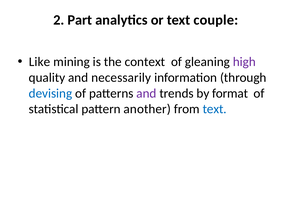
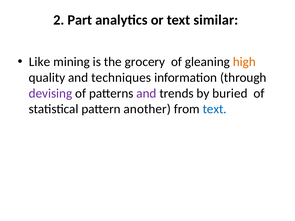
couple: couple -> similar
context: context -> grocery
high colour: purple -> orange
necessarily: necessarily -> techniques
devising colour: blue -> purple
format: format -> buried
